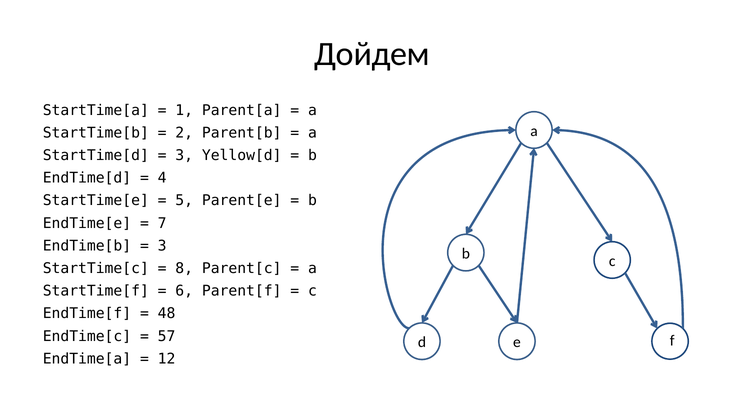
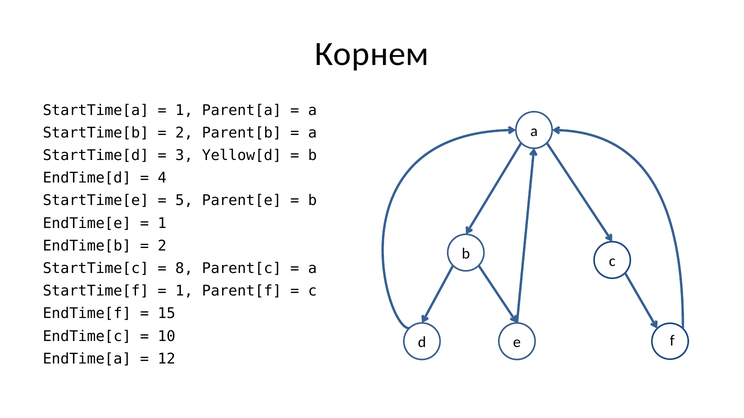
Дойдем: Дойдем -> Корнем
7 at (162, 223): 7 -> 1
3 at (162, 246): 3 -> 2
6 at (184, 291): 6 -> 1
48: 48 -> 15
57: 57 -> 10
